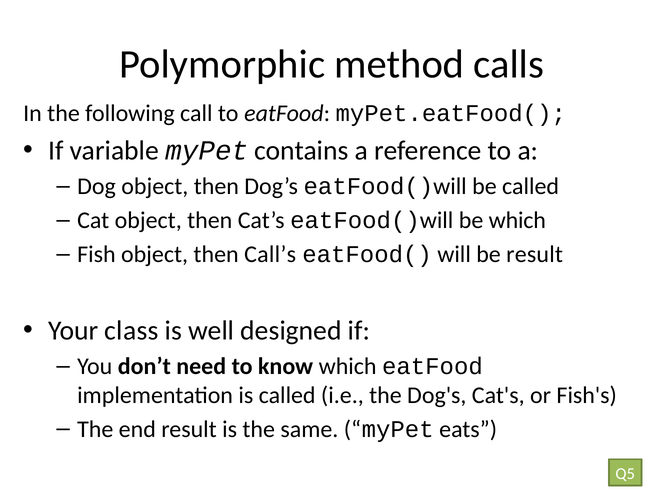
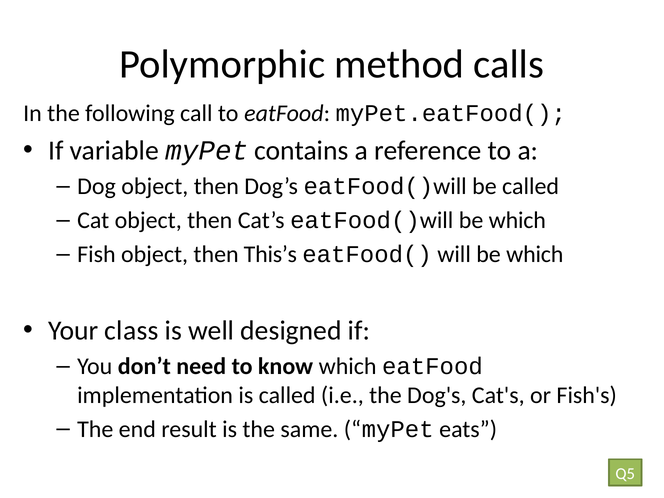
Call’s: Call’s -> This’s
will be result: result -> which
